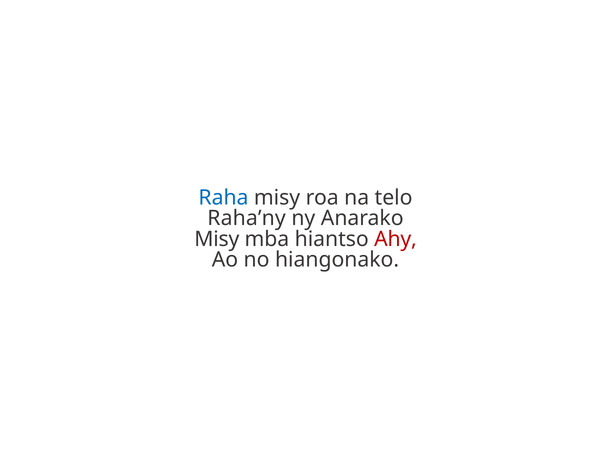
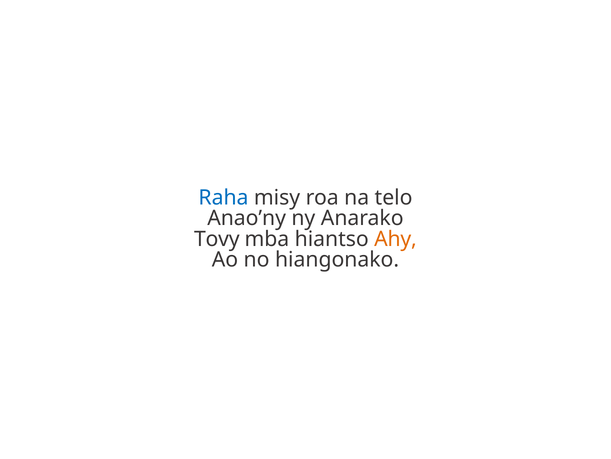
Raha’ny: Raha’ny -> Anao’ny
Misy at (217, 239): Misy -> Tovy
Ahy colour: red -> orange
